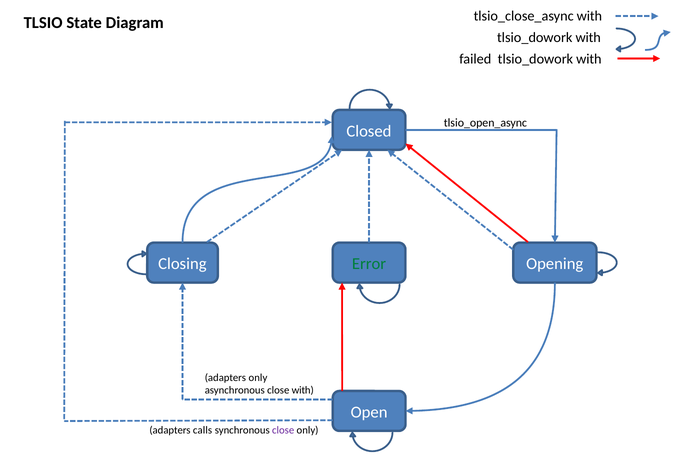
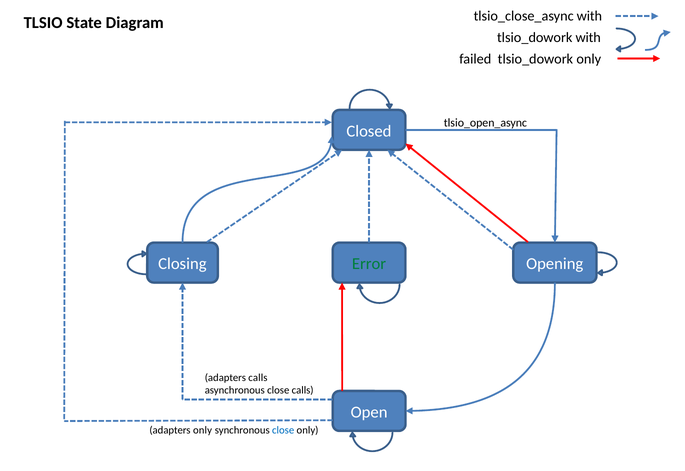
failed tlsio_dowork with: with -> only
adapters only: only -> calls
close with: with -> calls
adapters calls: calls -> only
close at (283, 430) colour: purple -> blue
